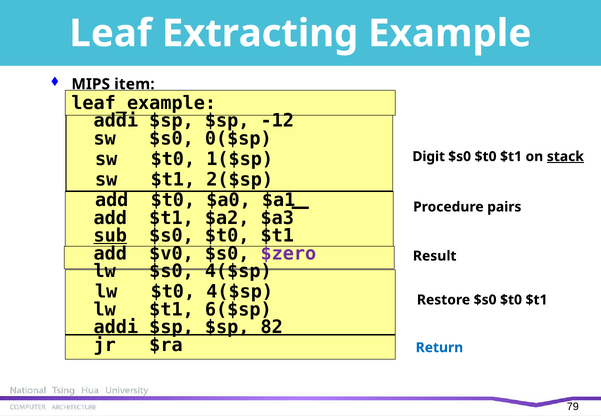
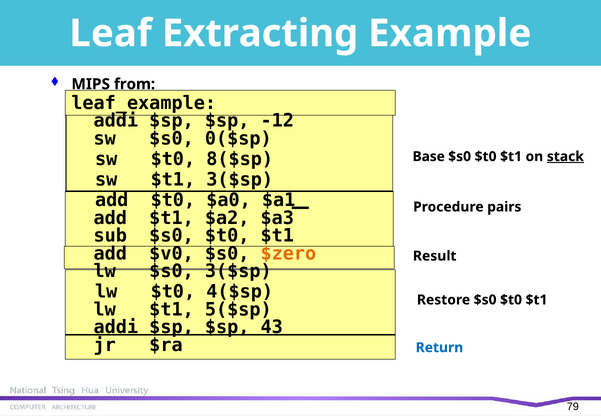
item: item -> from
1($sp: 1($sp -> 8($sp
Digit: Digit -> Base
$t1 2($sp: 2($sp -> 3($sp
sub underline: present -> none
$zero colour: purple -> orange
$s0 4($sp: 4($sp -> 3($sp
6($sp: 6($sp -> 5($sp
82: 82 -> 43
